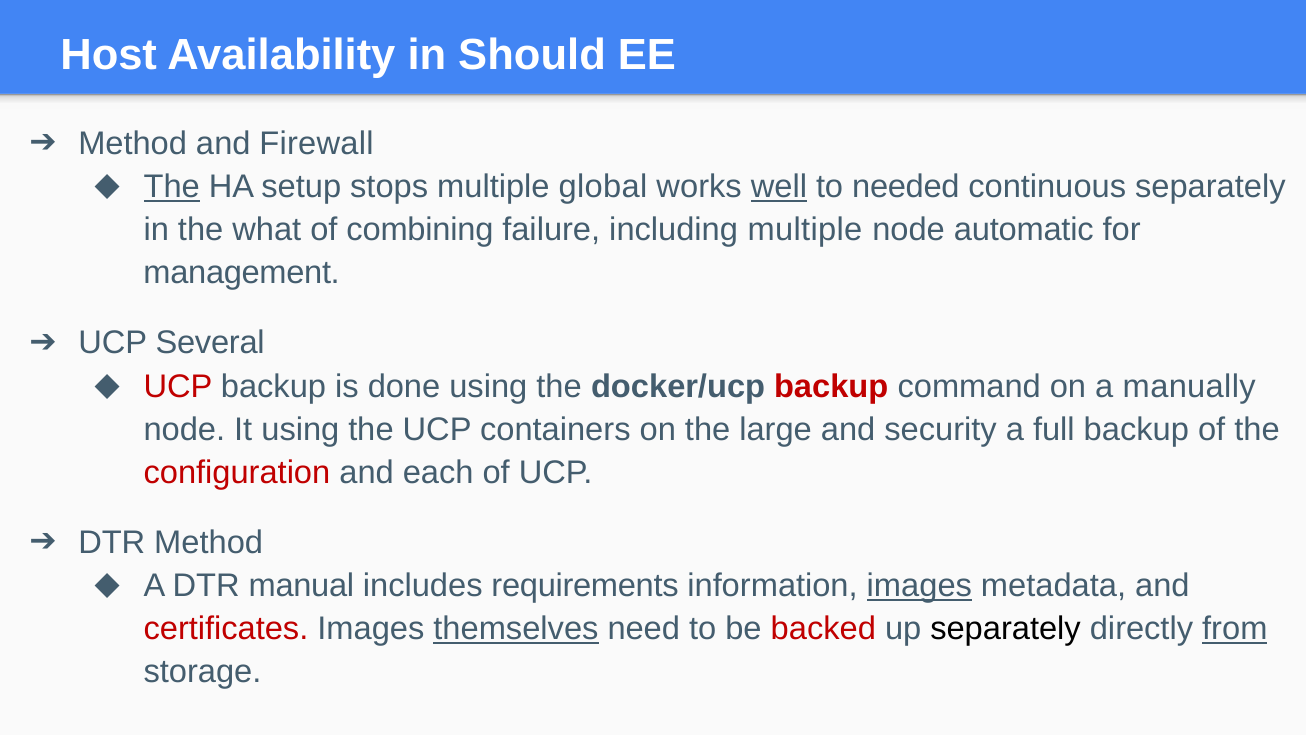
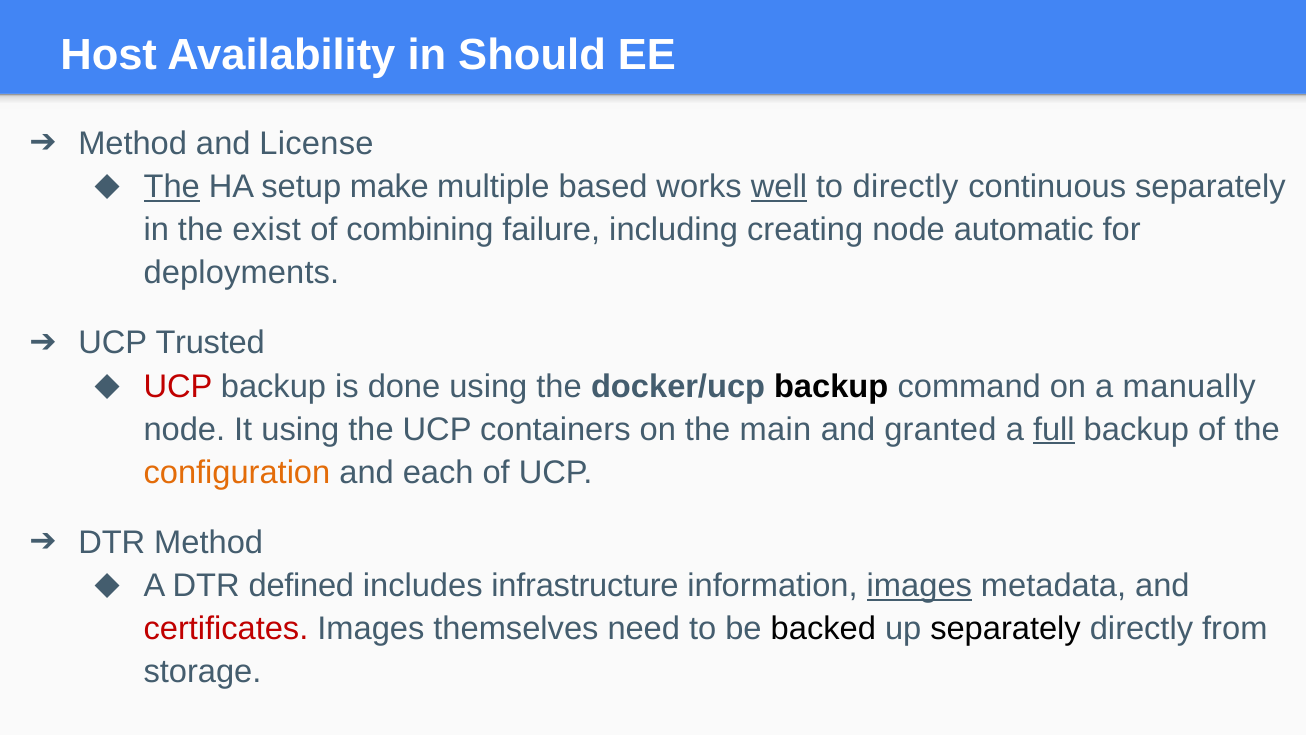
Firewall: Firewall -> License
stops: stops -> make
global: global -> based
to needed: needed -> directly
what: what -> exist
including multiple: multiple -> creating
management: management -> deployments
Several: Several -> Trusted
backup at (831, 386) colour: red -> black
large: large -> main
security: security -> granted
full underline: none -> present
configuration colour: red -> orange
manual: manual -> defined
requirements: requirements -> infrastructure
themselves underline: present -> none
backed colour: red -> black
from underline: present -> none
